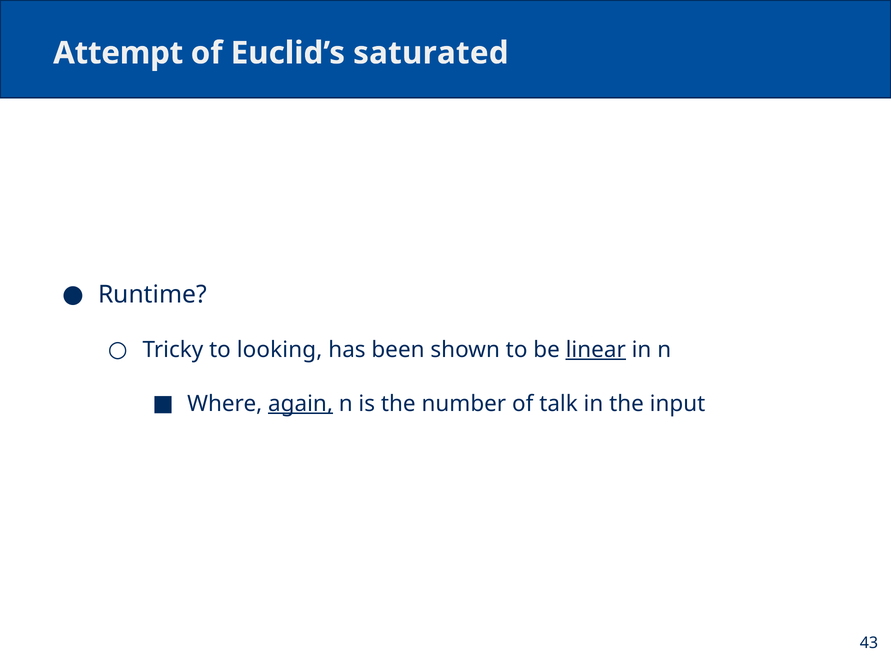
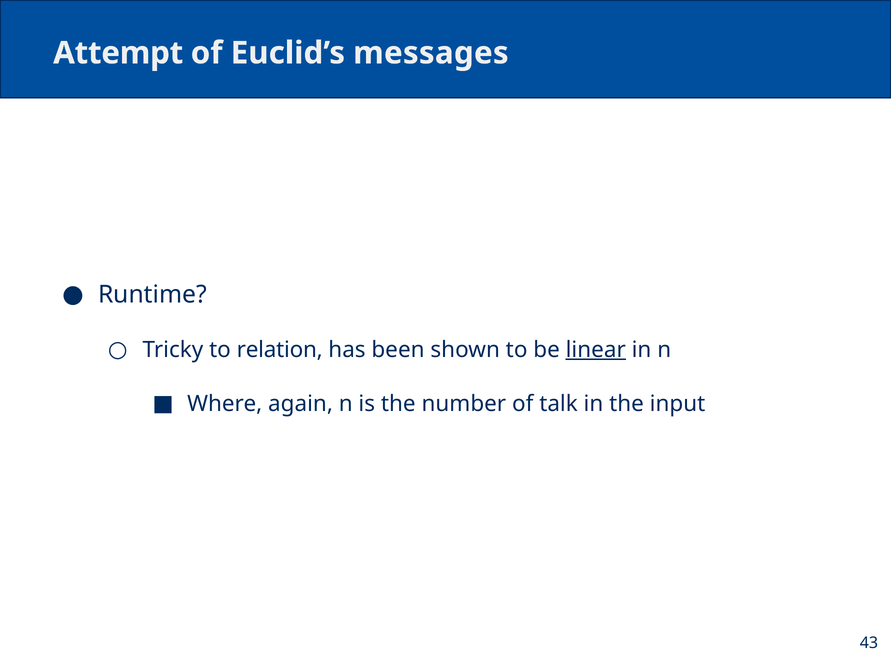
saturated: saturated -> messages
looking: looking -> relation
again underline: present -> none
